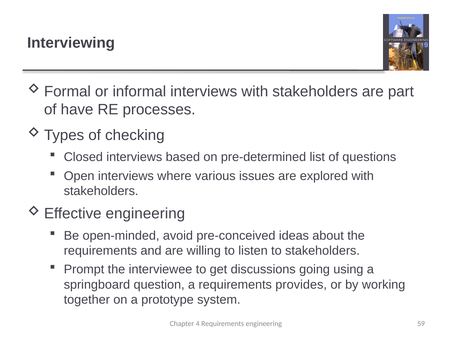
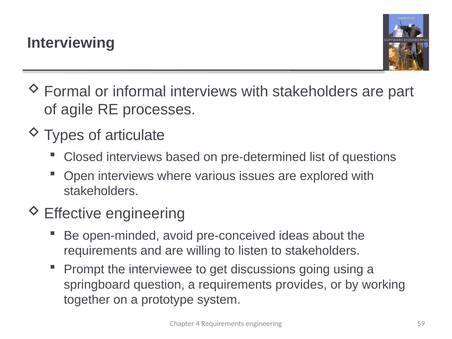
have: have -> agile
checking: checking -> articulate
